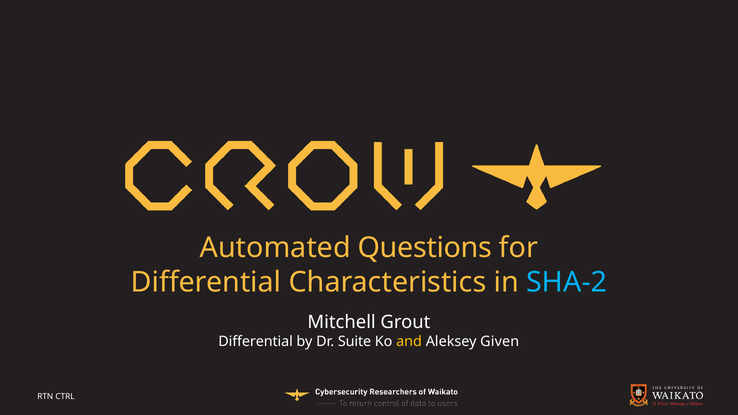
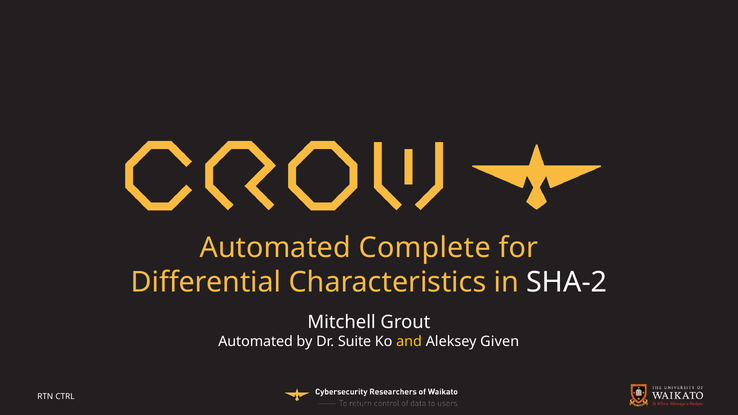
Questions: Questions -> Complete
SHA-2 colour: light blue -> white
Differential at (256, 342): Differential -> Automated
